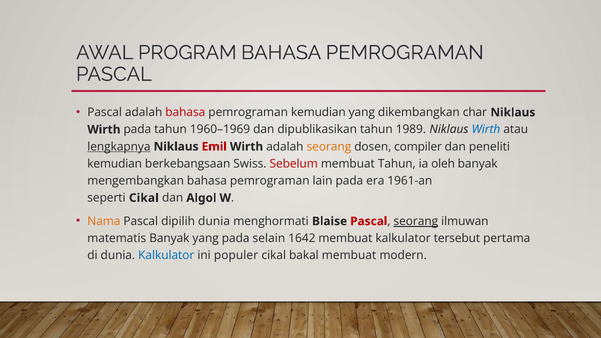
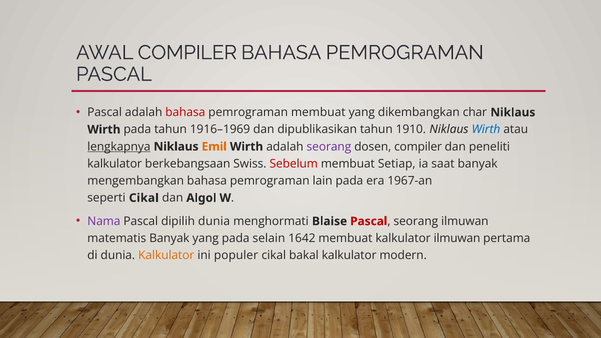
AWAL PROGRAM: PROGRAM -> COMPILER
pemrograman kemudian: kemudian -> membuat
1960–1969: 1960–1969 -> 1916–1969
1989: 1989 -> 1910
Emil colour: red -> orange
seorang at (329, 147) colour: orange -> purple
kemudian at (115, 164): kemudian -> kalkulator
membuat Tahun: Tahun -> Setiap
oleh: oleh -> saat
1961-an: 1961-an -> 1967-an
Nama colour: orange -> purple
seorang at (416, 221) underline: present -> none
kalkulator tersebut: tersebut -> ilmuwan
Kalkulator at (166, 256) colour: blue -> orange
bakal membuat: membuat -> kalkulator
